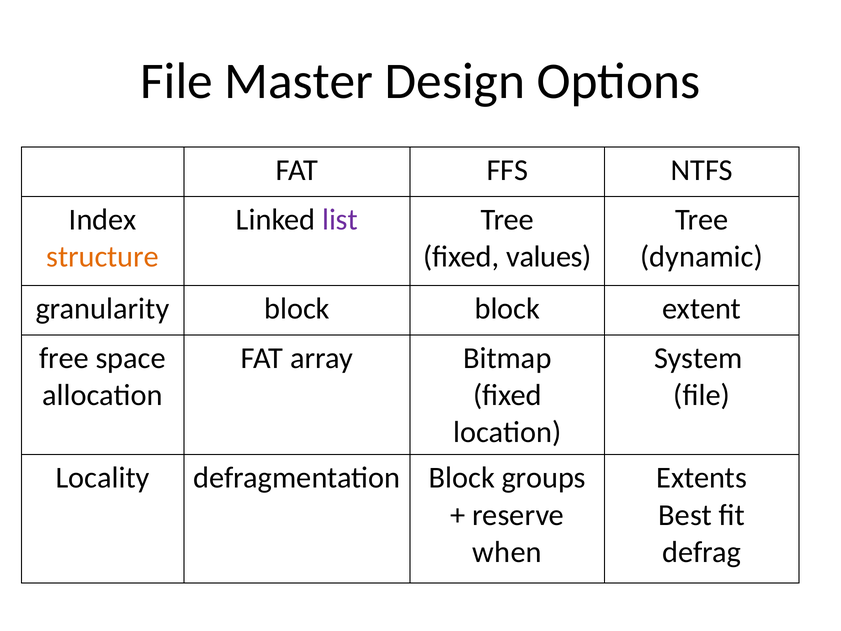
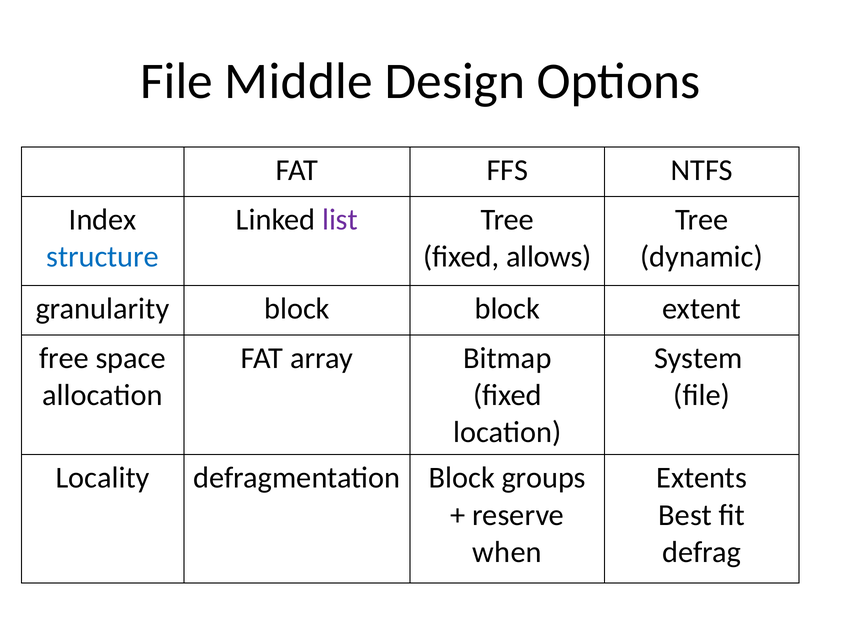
Master: Master -> Middle
structure colour: orange -> blue
values: values -> allows
